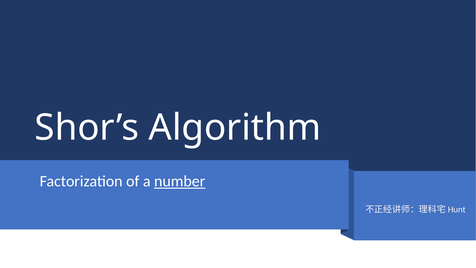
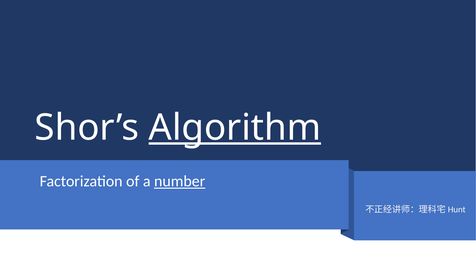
Algorithm underline: none -> present
